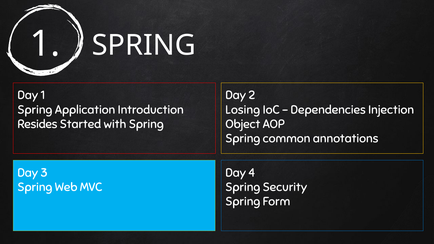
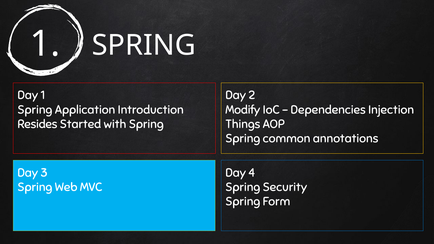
Losing: Losing -> Modify
Object: Object -> Things
